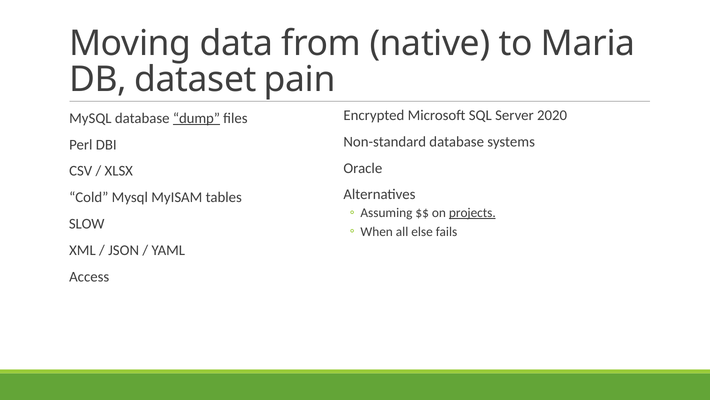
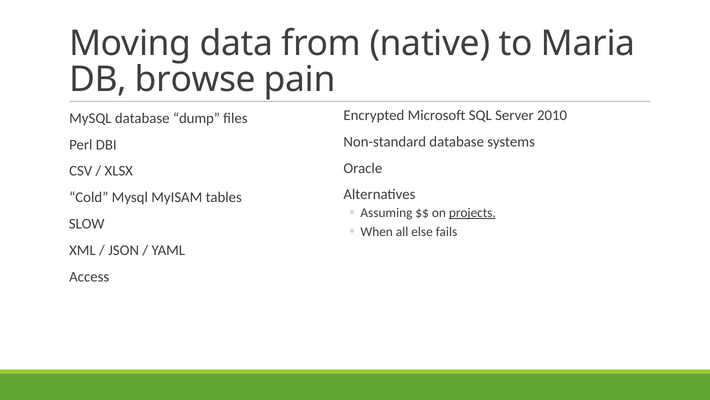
dataset: dataset -> browse
2020: 2020 -> 2010
dump underline: present -> none
